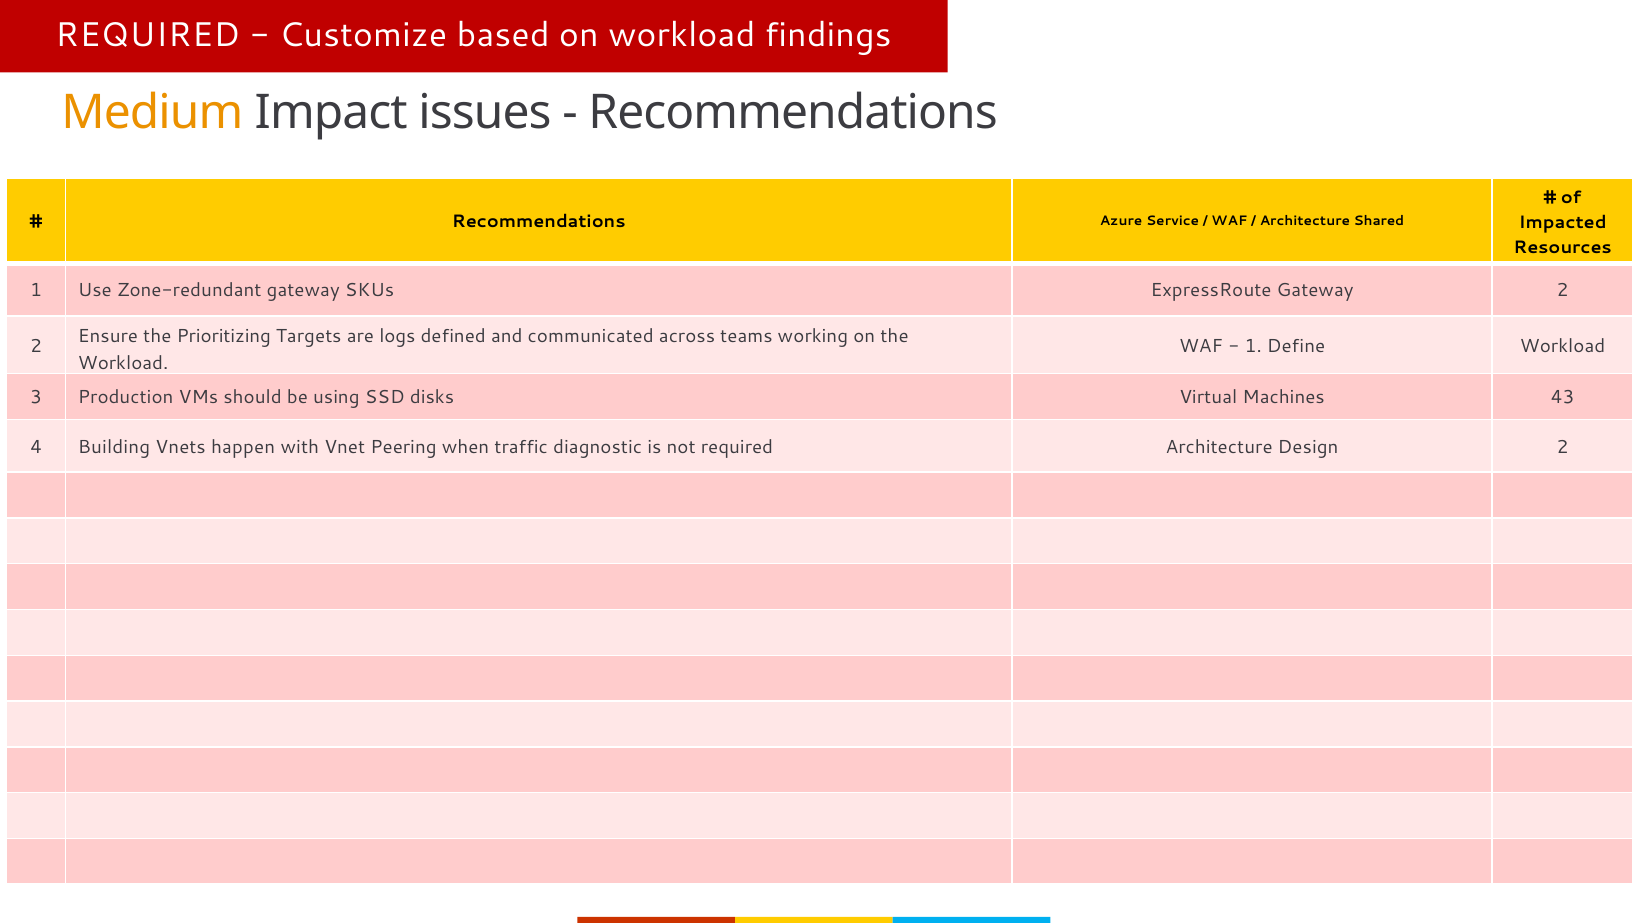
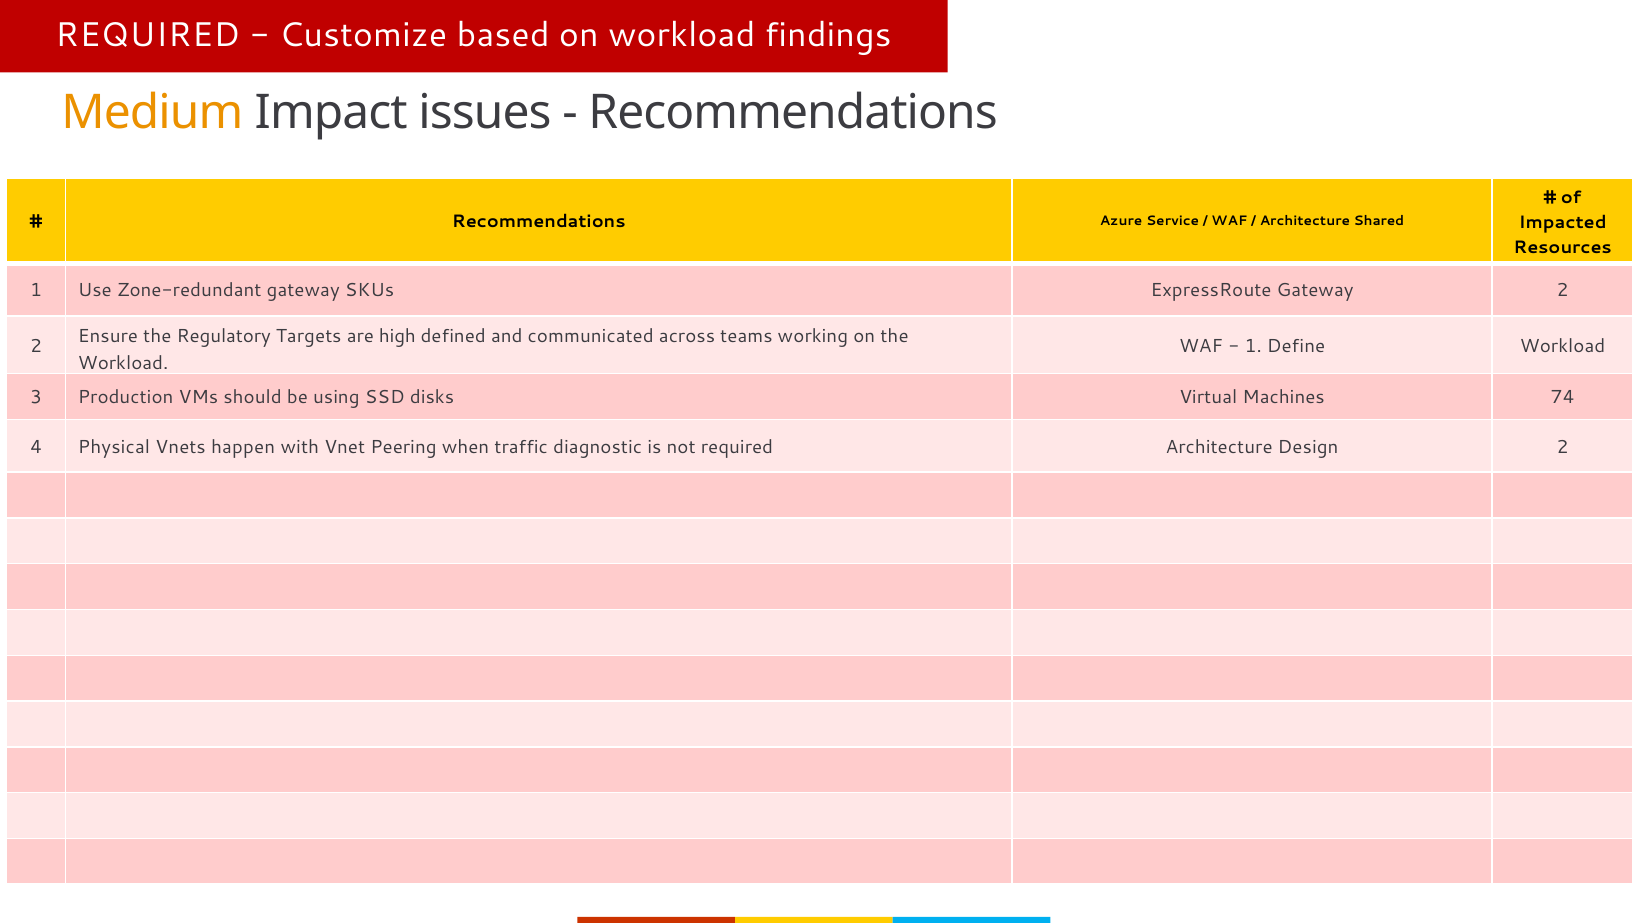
Prioritizing: Prioritizing -> Regulatory
logs: logs -> high
43: 43 -> 74
Building: Building -> Physical
